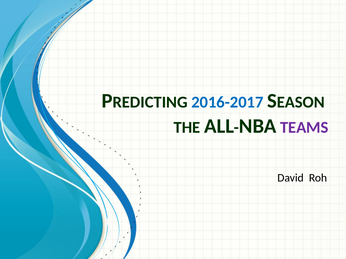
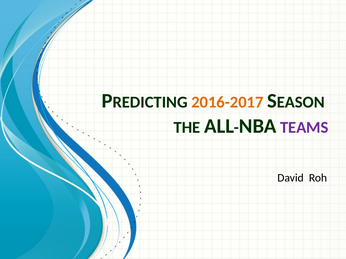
2016-2017 colour: blue -> orange
